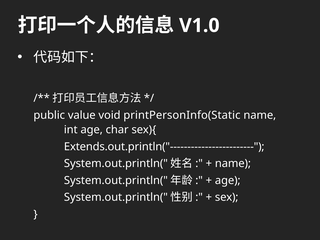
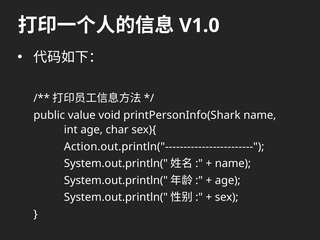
printPersonInfo(Static: printPersonInfo(Static -> printPersonInfo(Shark
Extends.out.println("------------------------: Extends.out.println("------------------------ -> Action.out.println("------------------------
